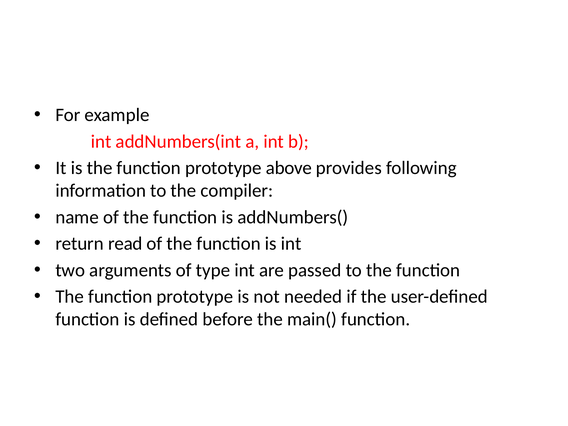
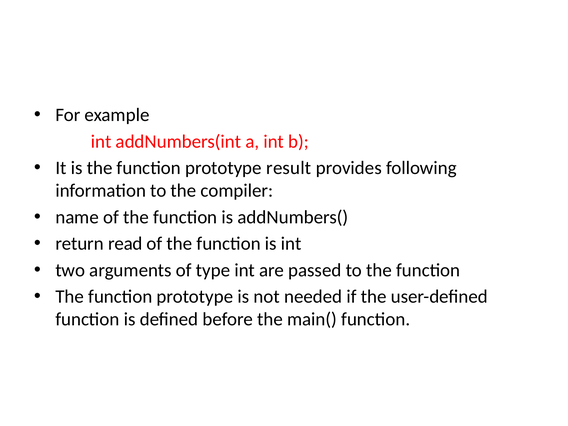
above: above -> result
